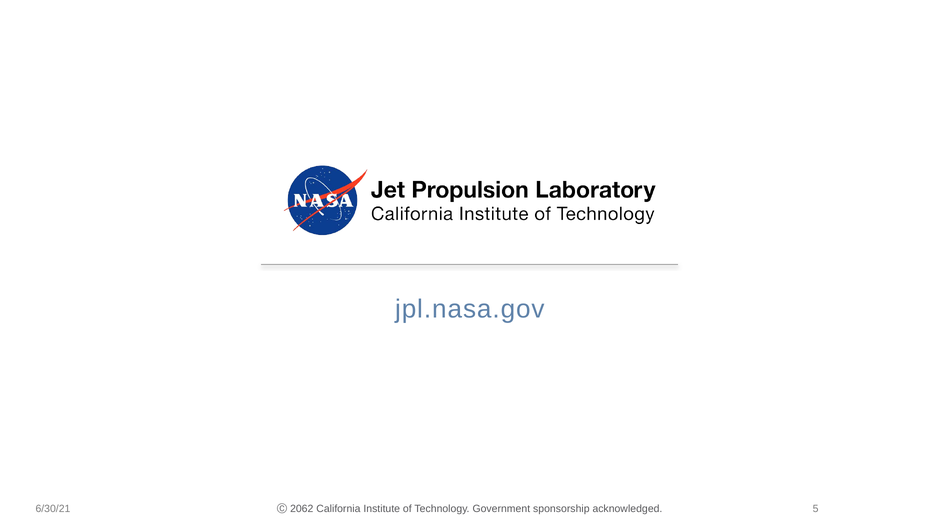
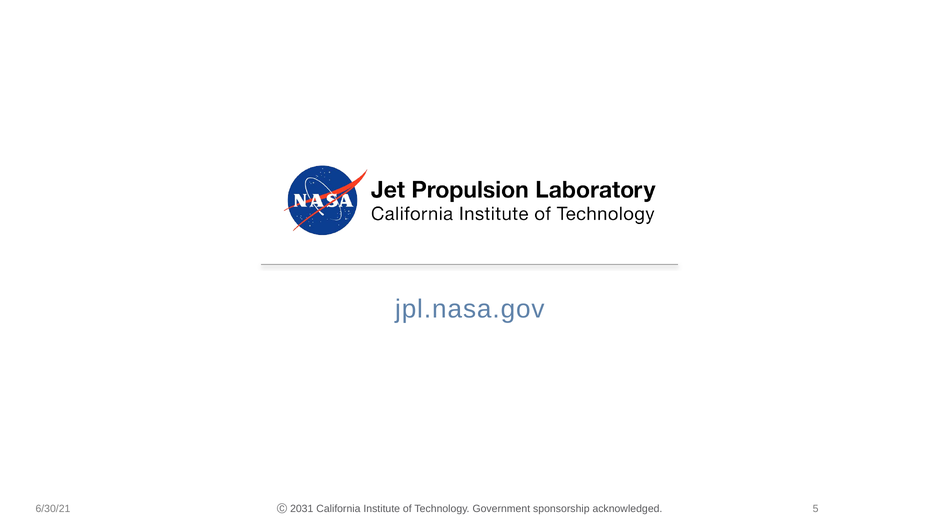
2062: 2062 -> 2031
